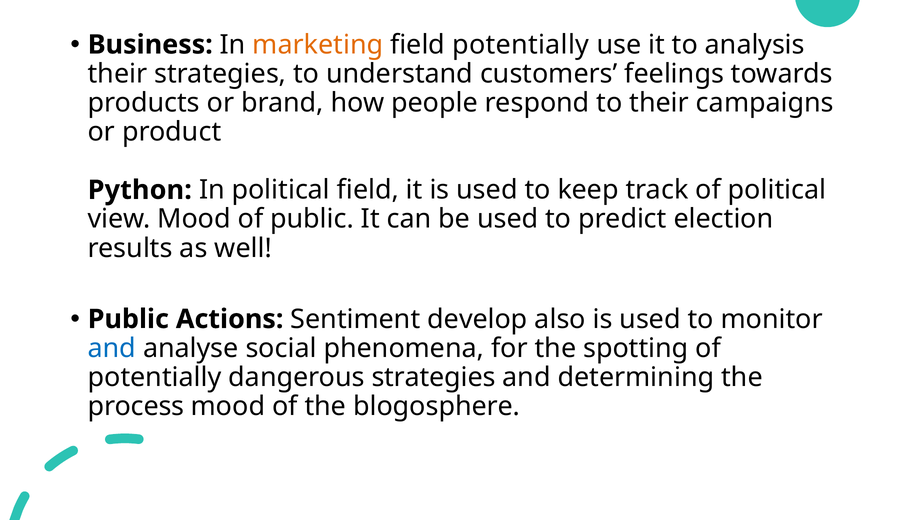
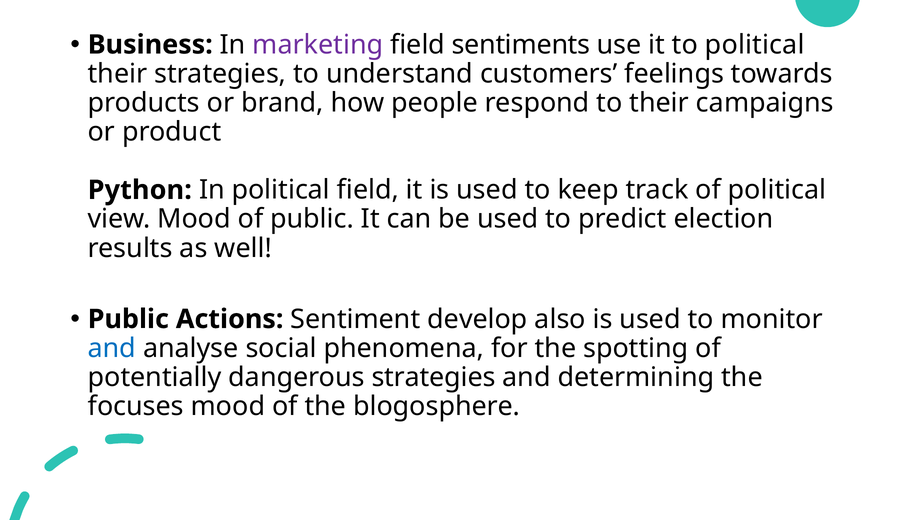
marketing colour: orange -> purple
field potentially: potentially -> sentiments
to analysis: analysis -> political
process: process -> focuses
